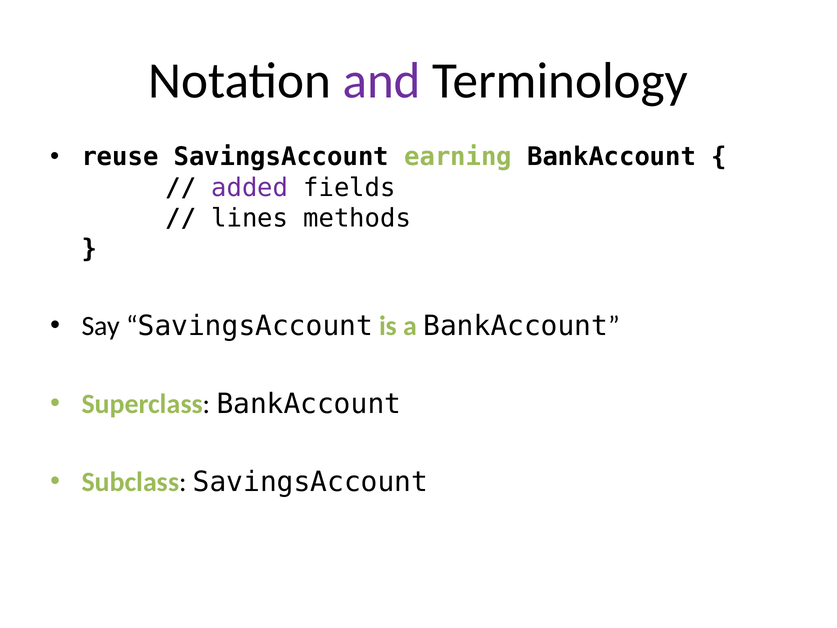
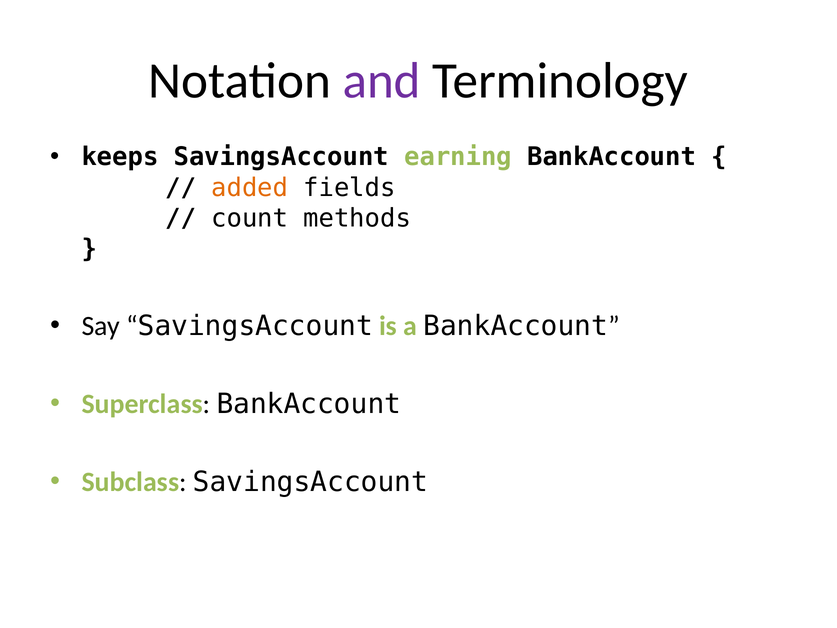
reuse: reuse -> keeps
added colour: purple -> orange
lines: lines -> count
